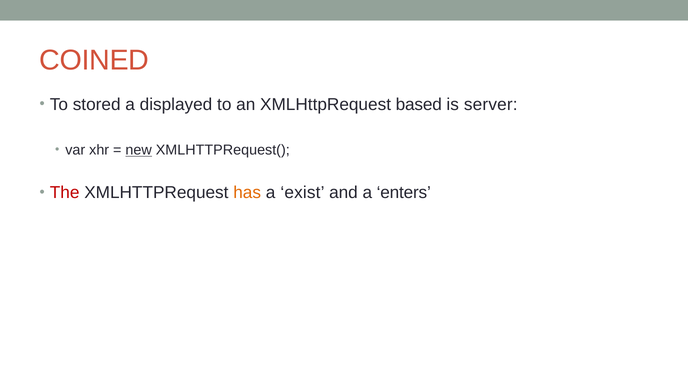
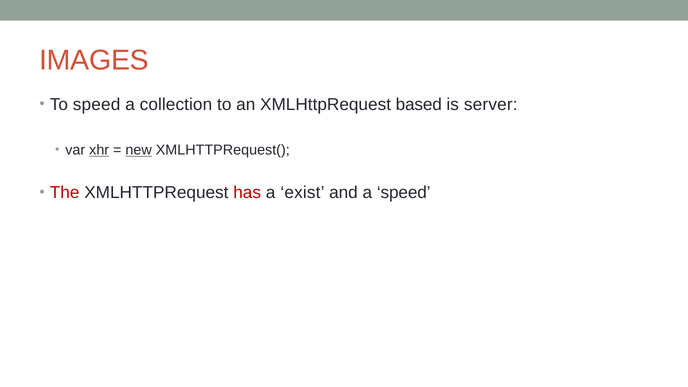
COINED: COINED -> IMAGES
To stored: stored -> speed
displayed: displayed -> collection
xhr underline: none -> present
has colour: orange -> red
a enters: enters -> speed
